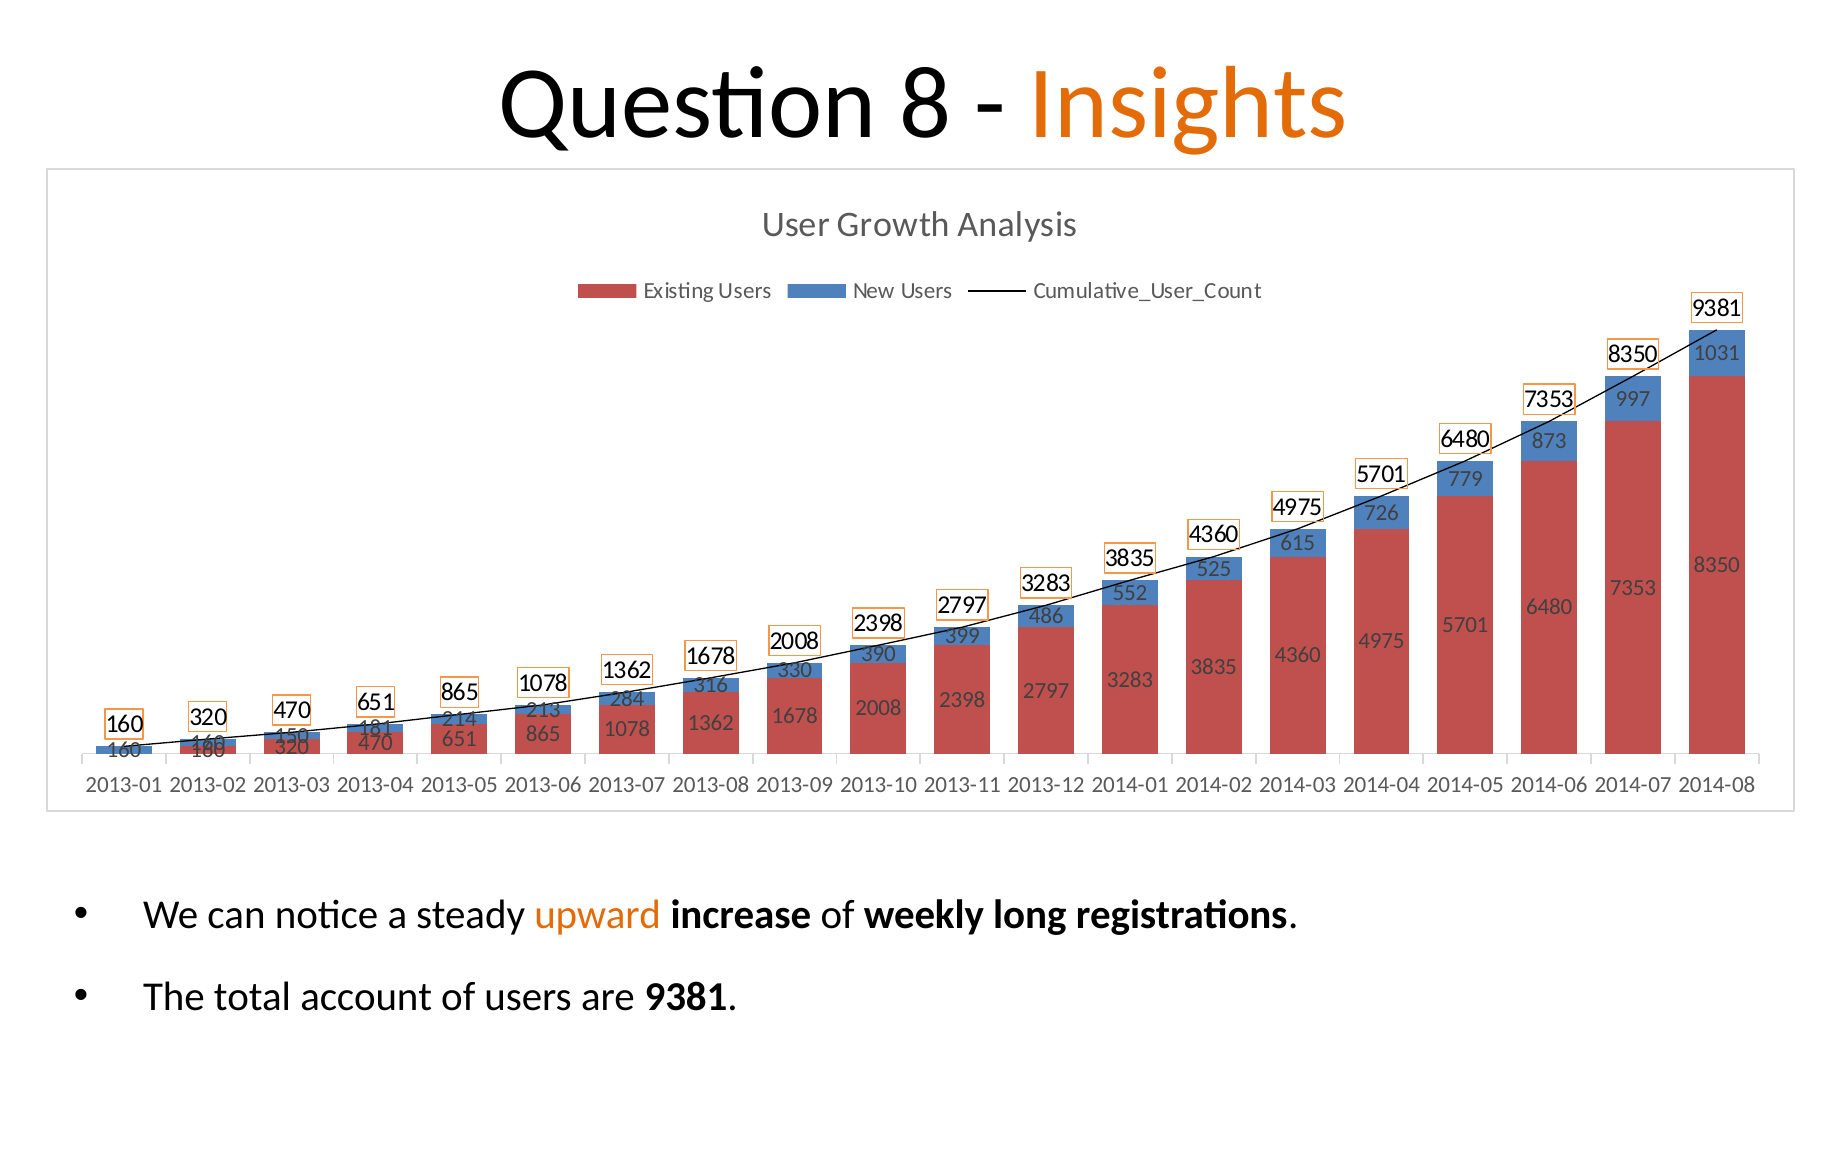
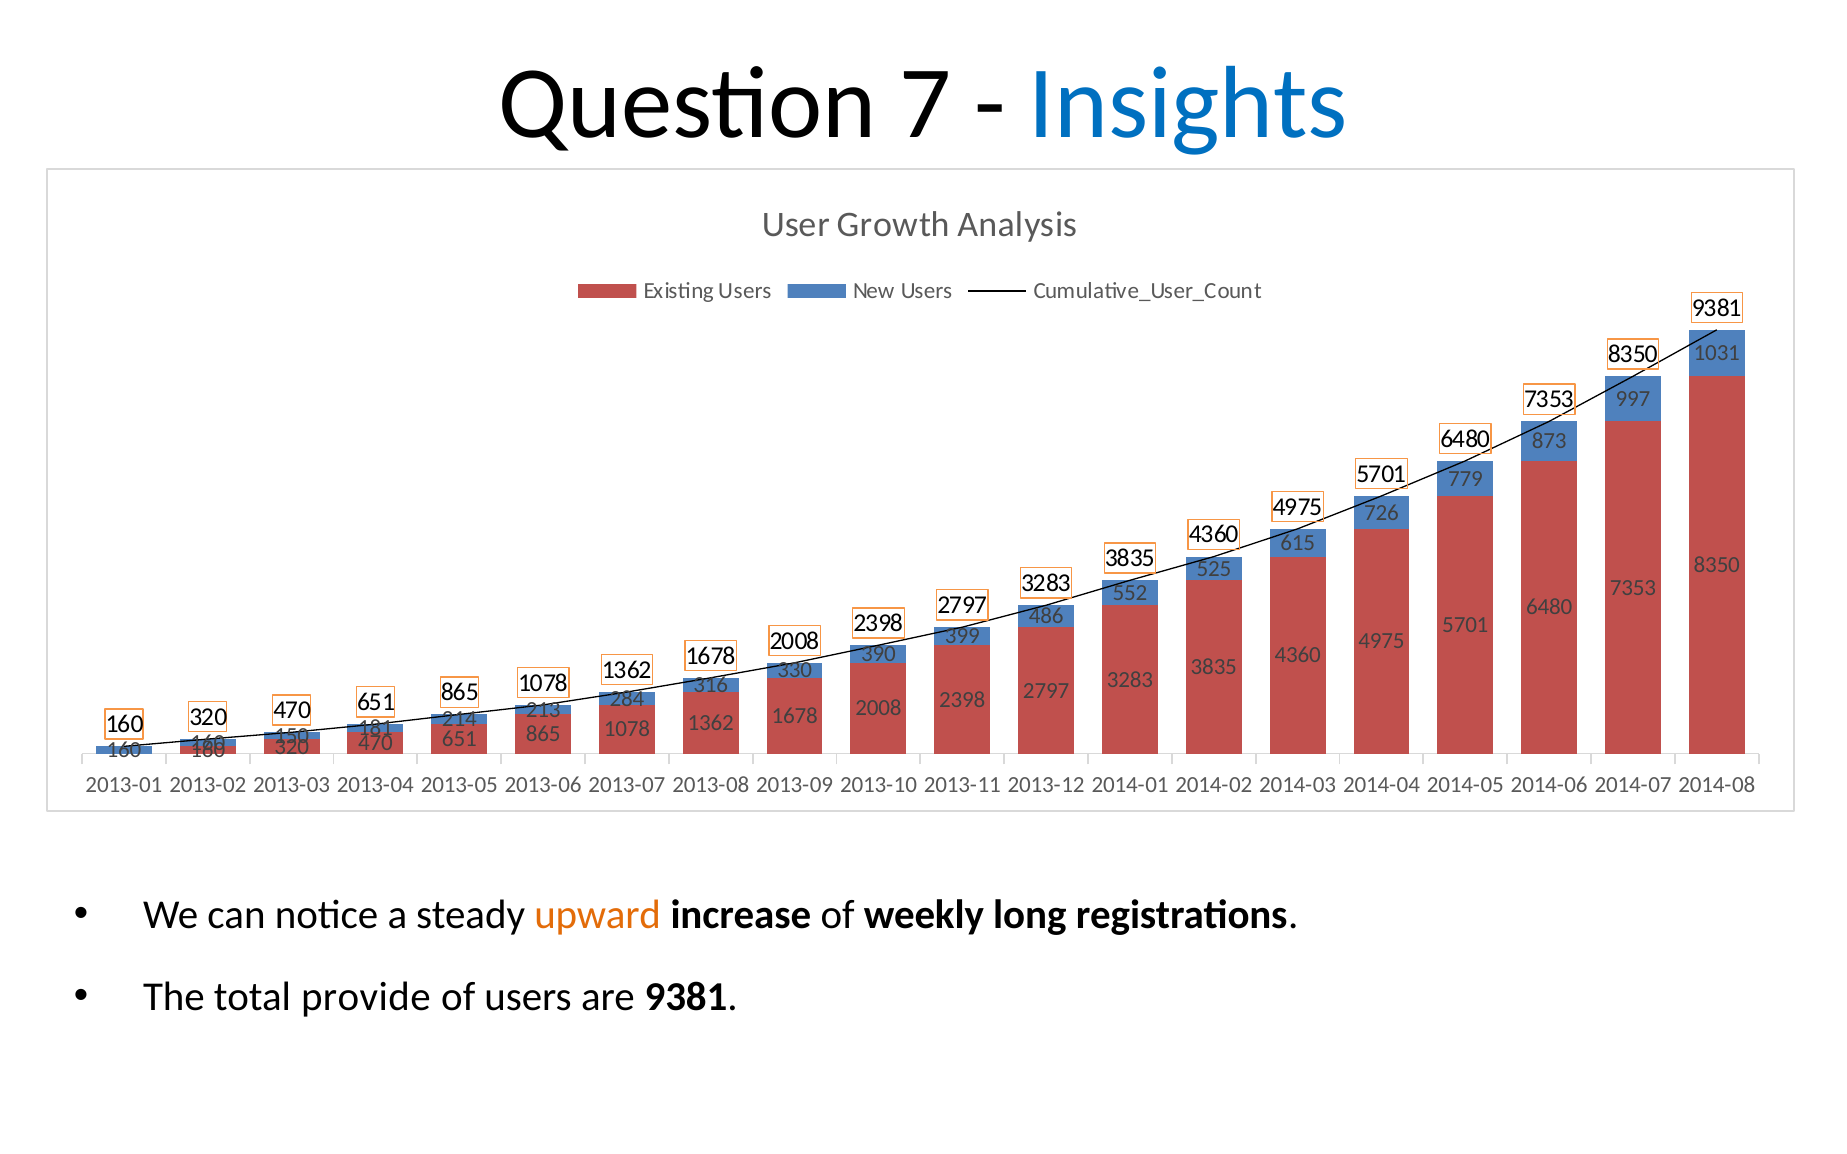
8: 8 -> 7
Insights colour: orange -> blue
account: account -> provide
